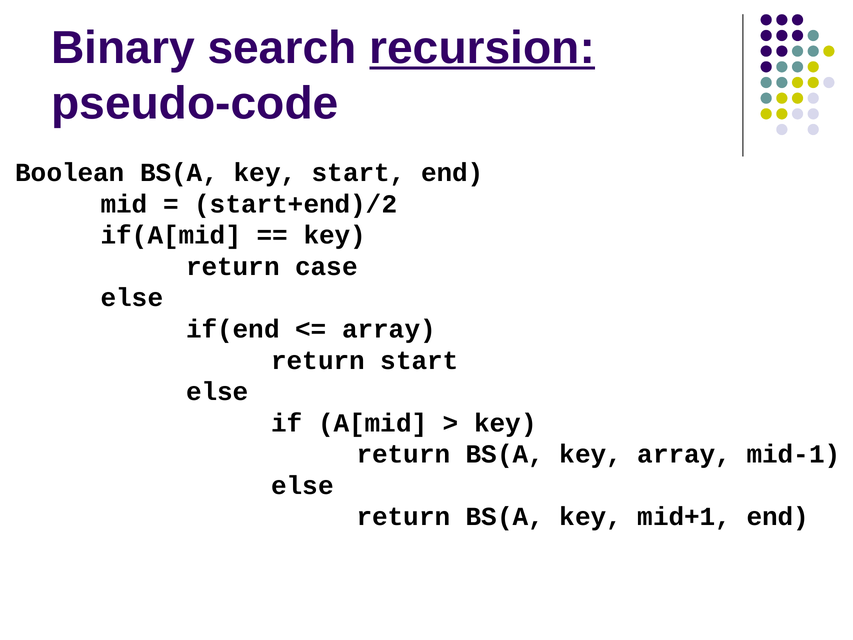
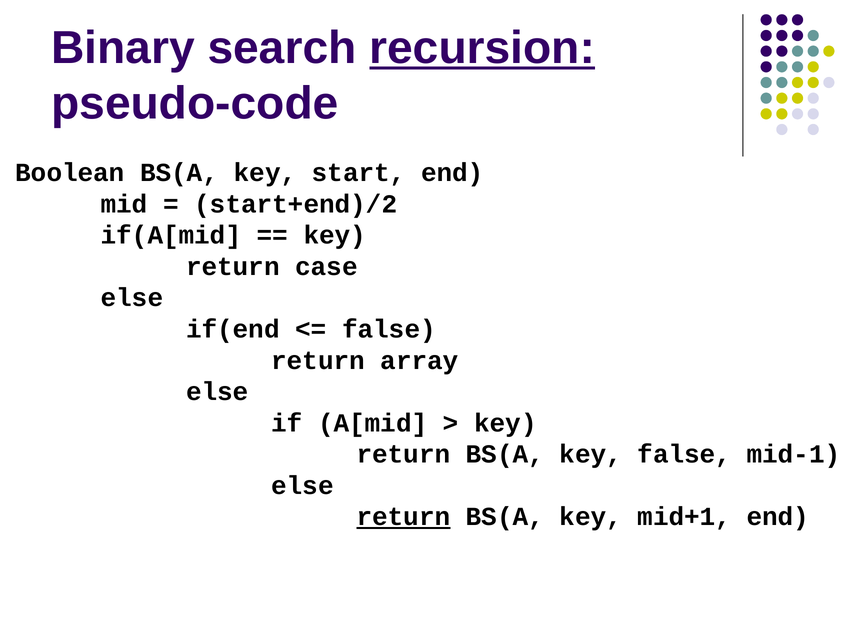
array at (389, 329): array -> false
return start: start -> array
key array: array -> false
return at (404, 517) underline: none -> present
